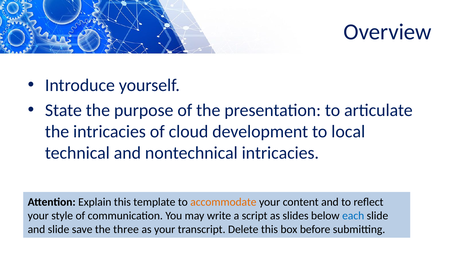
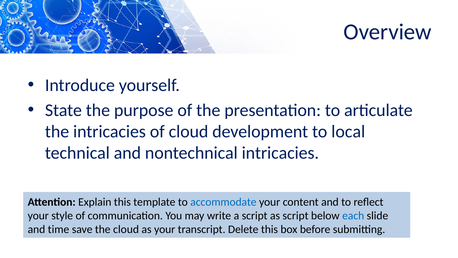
accommodate colour: orange -> blue
as slides: slides -> script
and slide: slide -> time
the three: three -> cloud
